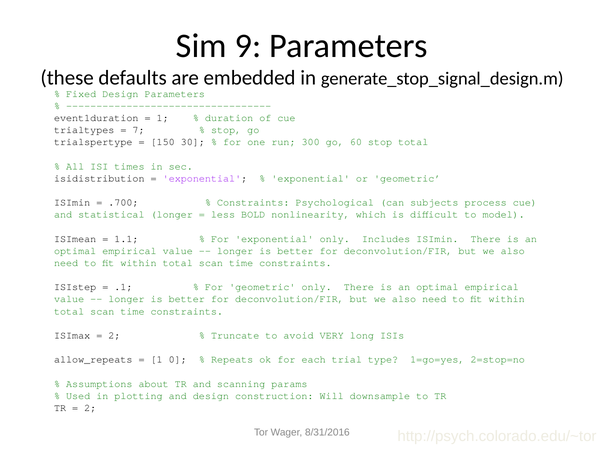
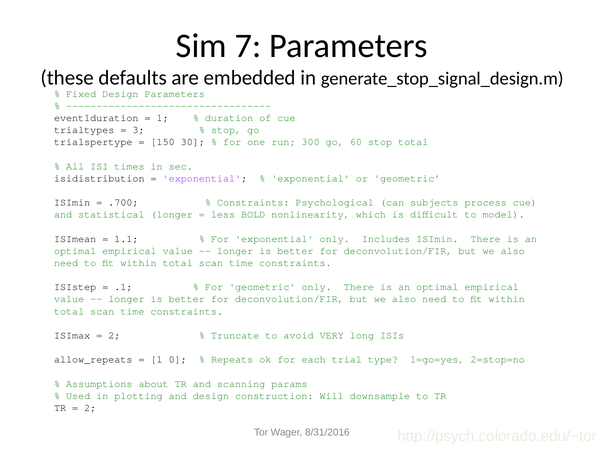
9: 9 -> 7
7: 7 -> 3
